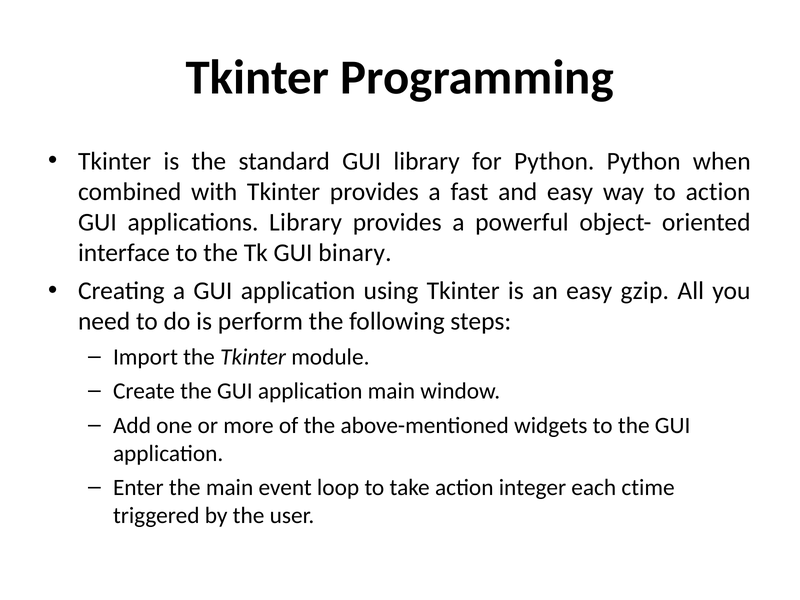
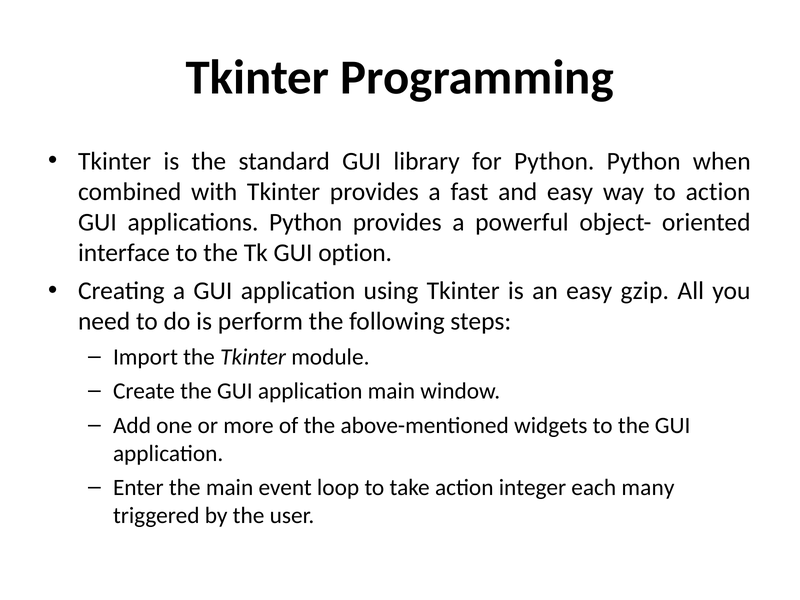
applications Library: Library -> Python
binary: binary -> option
ctime: ctime -> many
